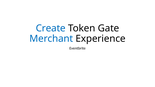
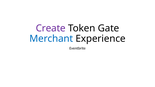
Create colour: blue -> purple
